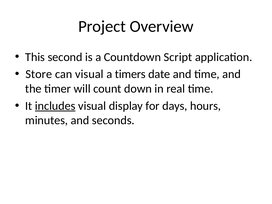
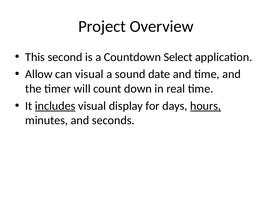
Script: Script -> Select
Store: Store -> Allow
timers: timers -> sound
hours underline: none -> present
